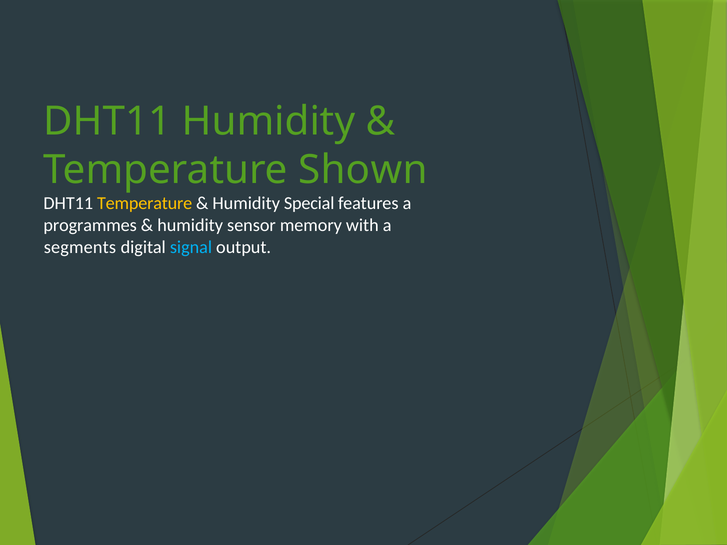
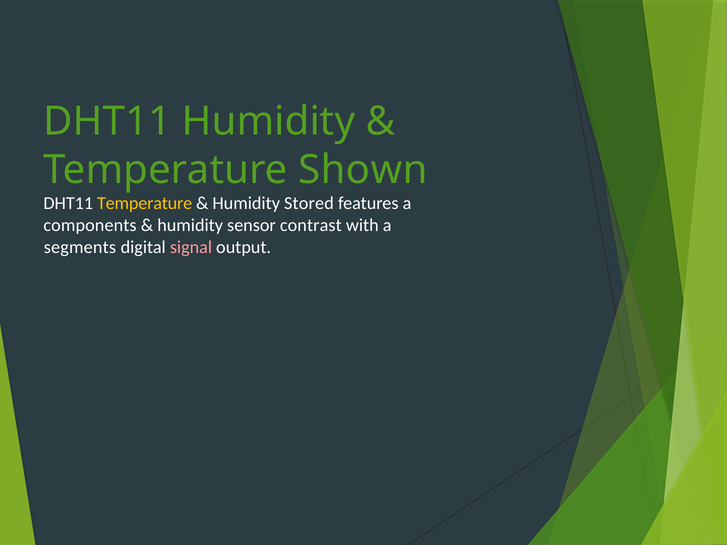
Special: Special -> Stored
programmes: programmes -> components
memory: memory -> contrast
signal colour: light blue -> pink
